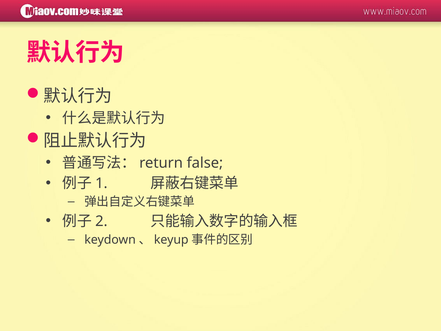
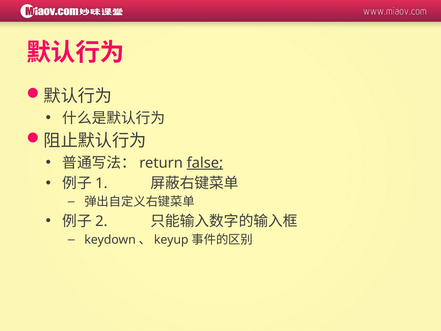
false underline: none -> present
